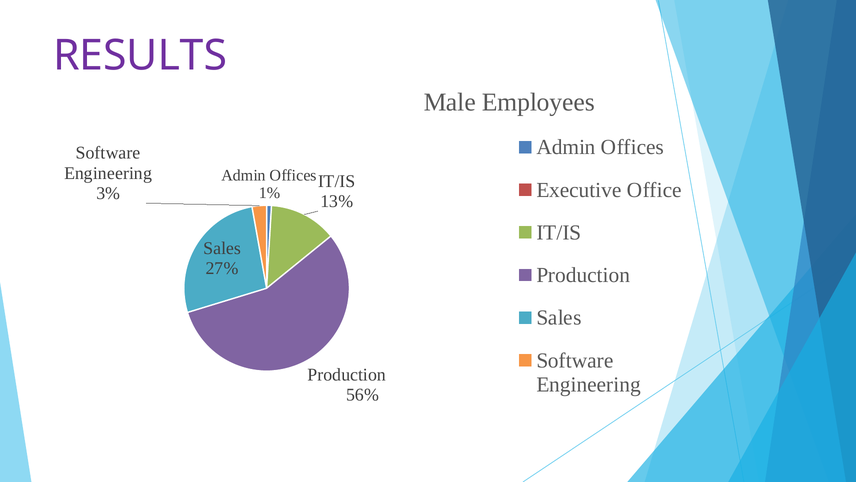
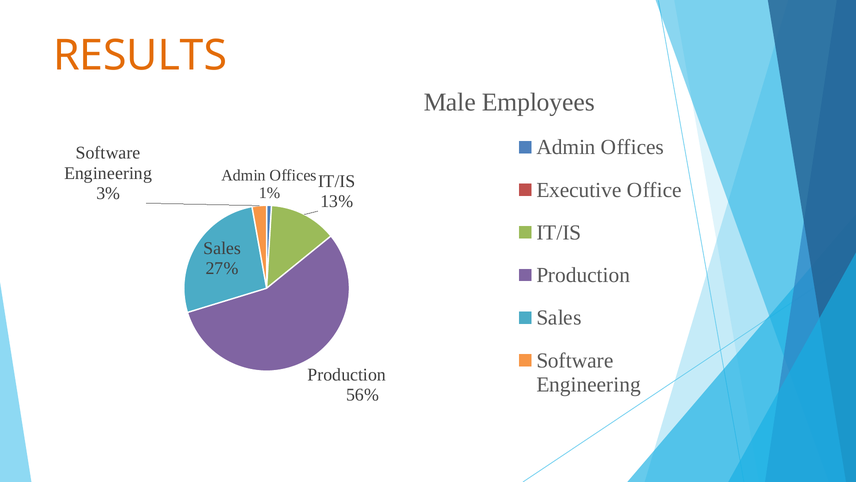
RESULTS colour: purple -> orange
